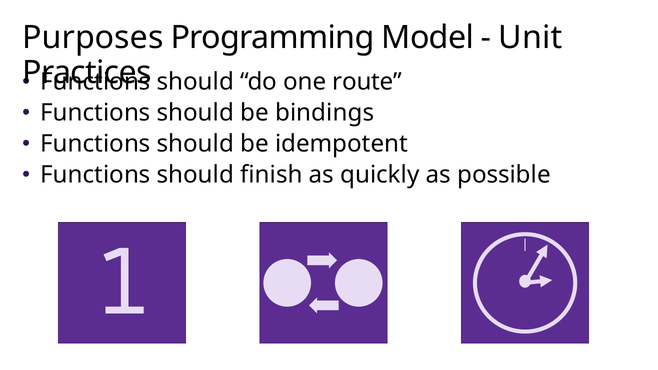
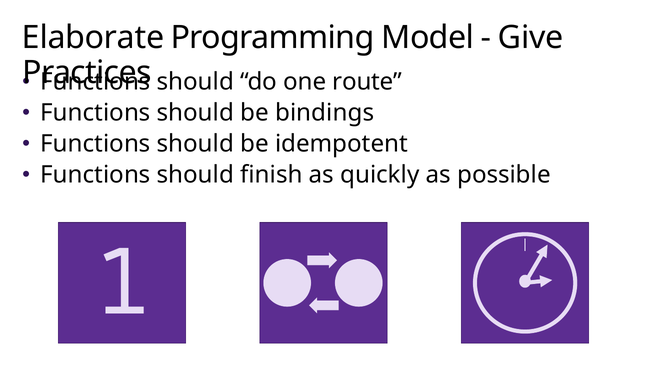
Purposes: Purposes -> Elaborate
Unit: Unit -> Give
